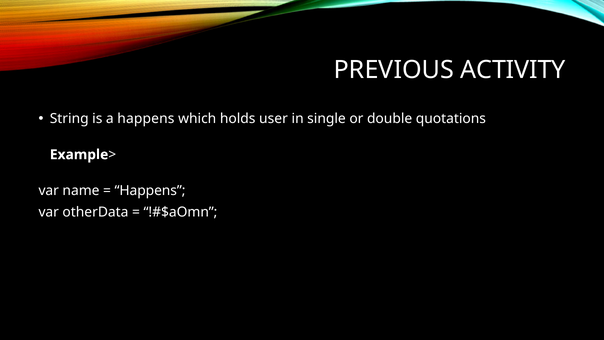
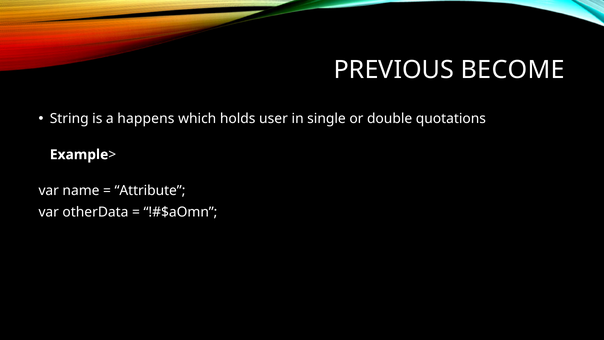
ACTIVITY: ACTIVITY -> BECOME
Happens at (150, 191): Happens -> Attribute
